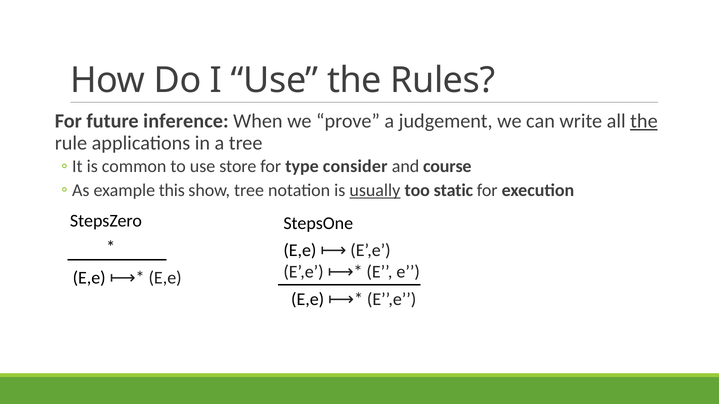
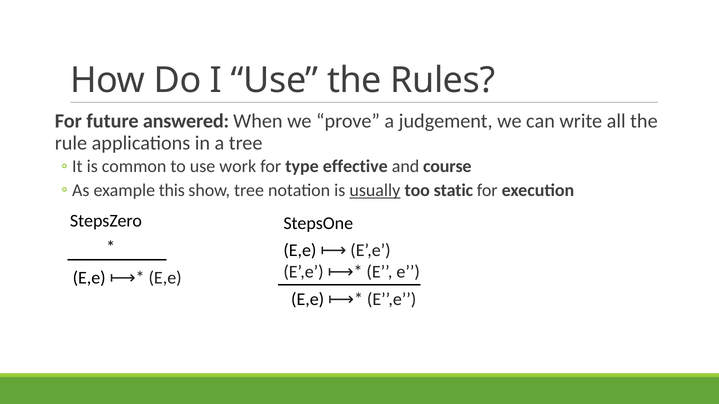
inference: inference -> answered
the at (644, 121) underline: present -> none
store: store -> work
consider: consider -> effective
